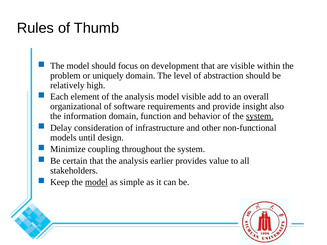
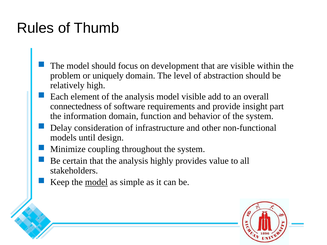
organizational: organizational -> connectedness
also: also -> part
system at (260, 116) underline: present -> none
earlier: earlier -> highly
